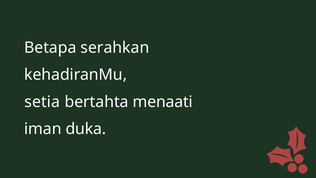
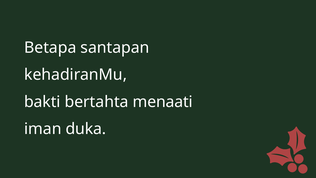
serahkan: serahkan -> santapan
setia: setia -> bakti
